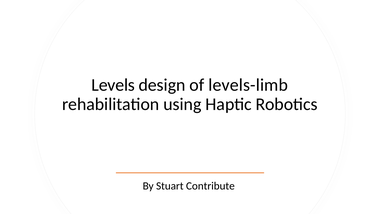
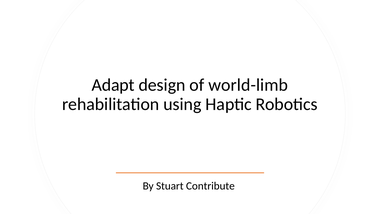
Levels: Levels -> Adapt
levels-limb: levels-limb -> world-limb
